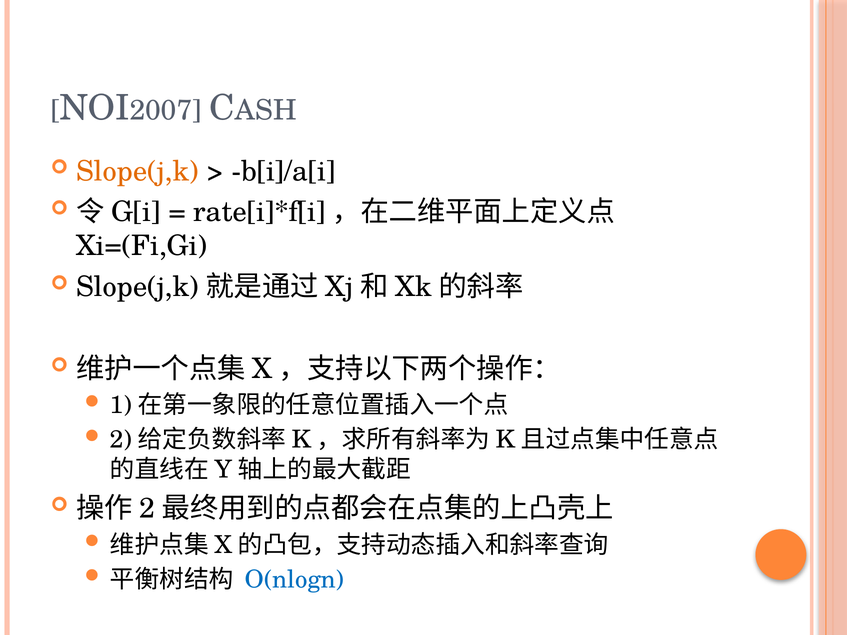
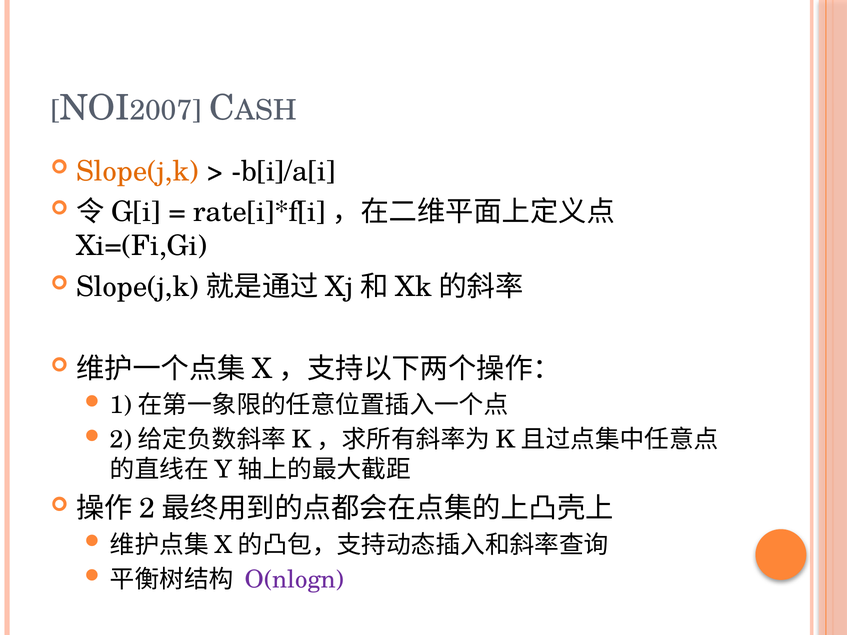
O(nlogn colour: blue -> purple
